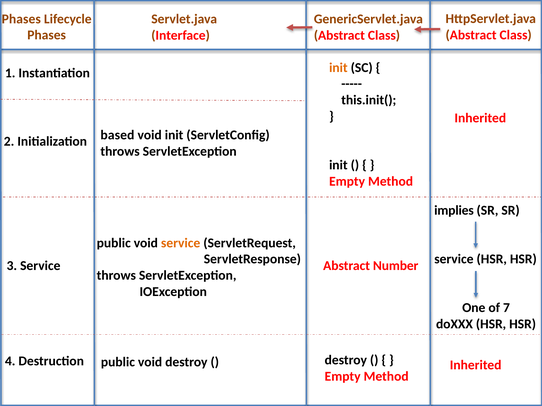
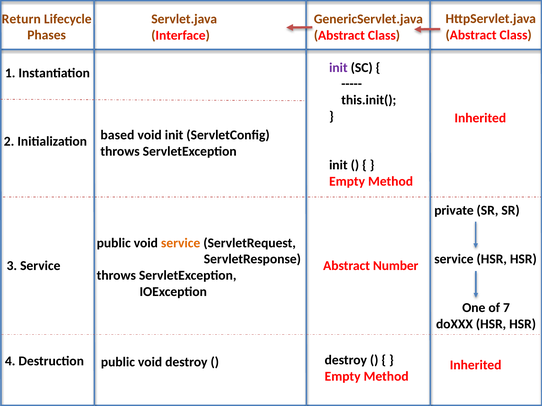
Phases at (21, 19): Phases -> Return
init at (338, 68) colour: orange -> purple
implies: implies -> private
